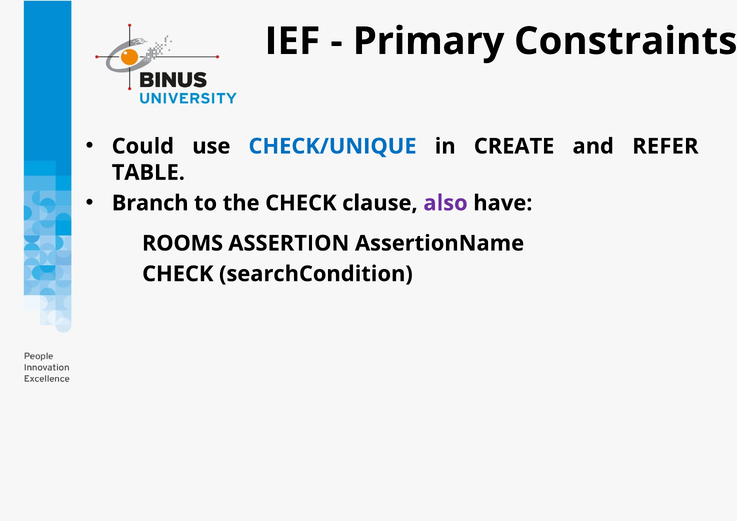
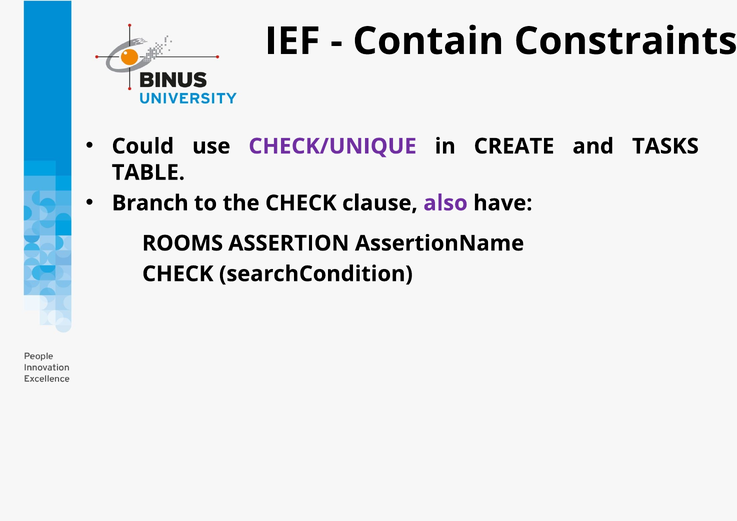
Primary: Primary -> Contain
CHECK/UNIQUE colour: blue -> purple
REFER: REFER -> TASKS
